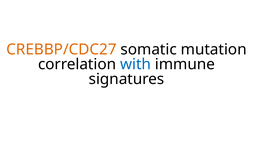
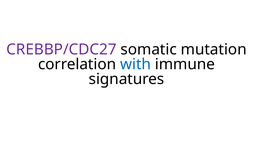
CREBBP/CDC27 colour: orange -> purple
